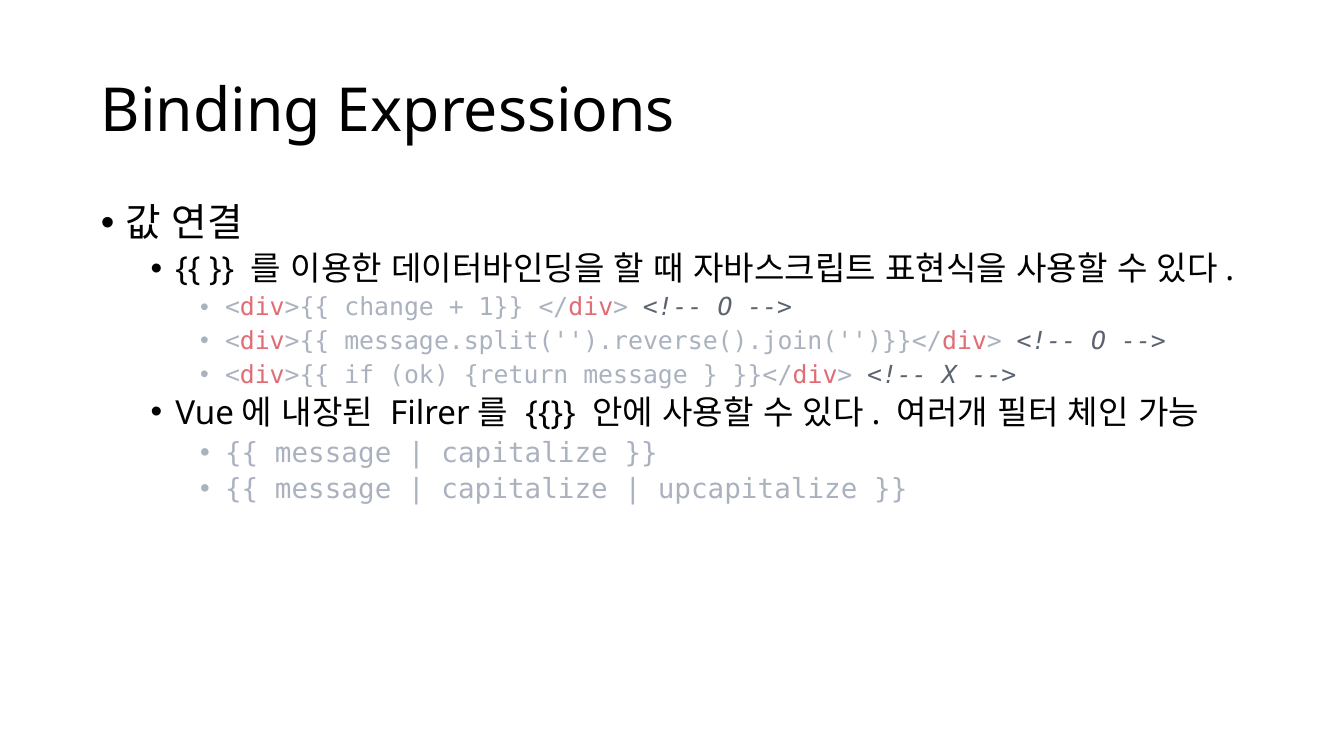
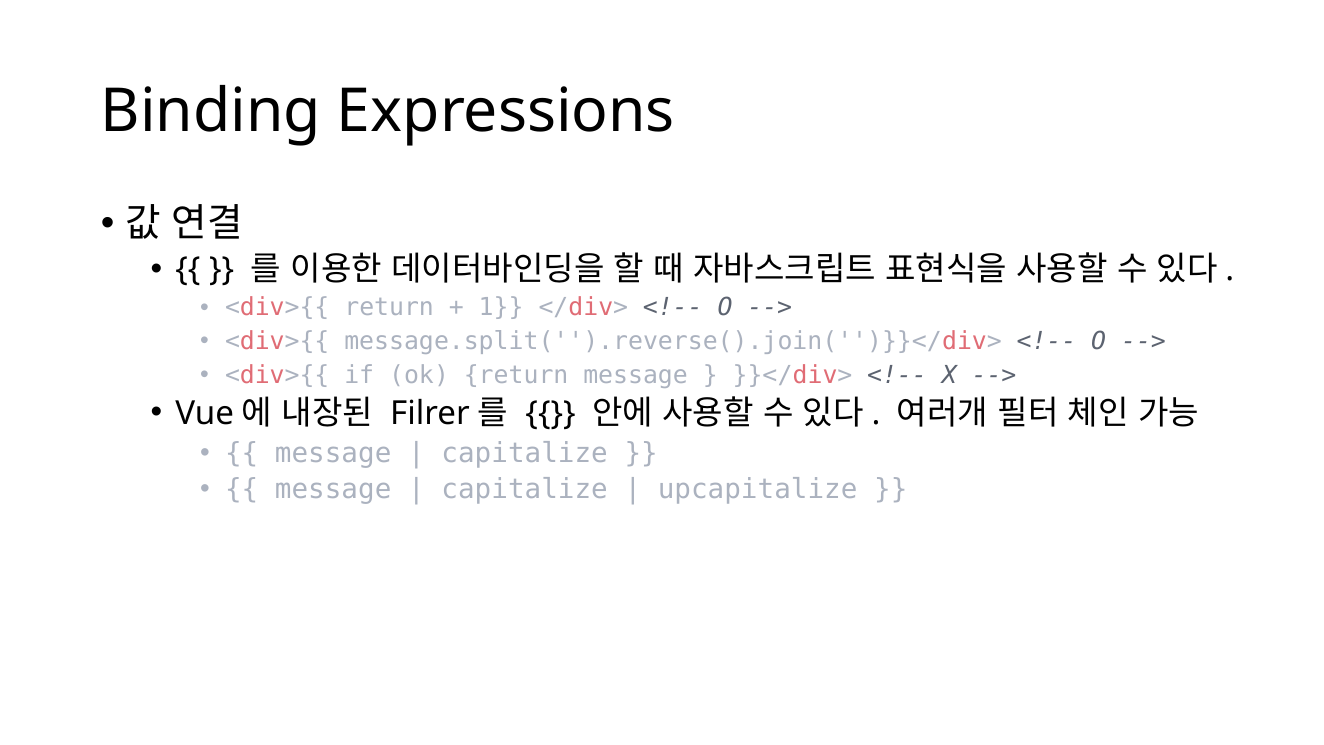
<div>{{ change: change -> return
